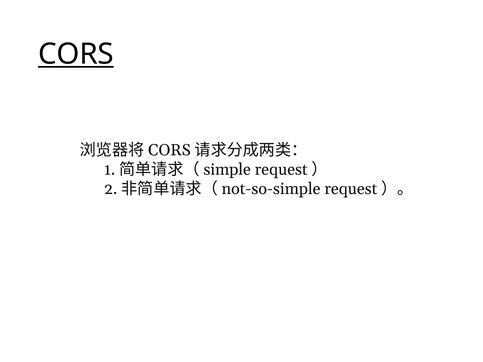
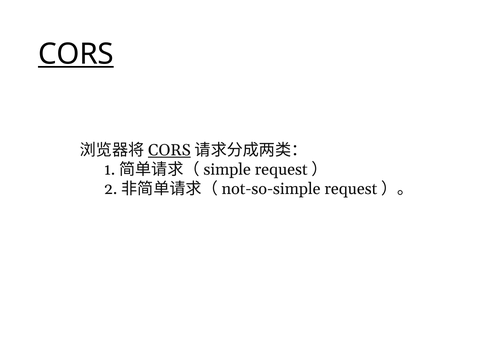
CORS at (169, 150) underline: none -> present
